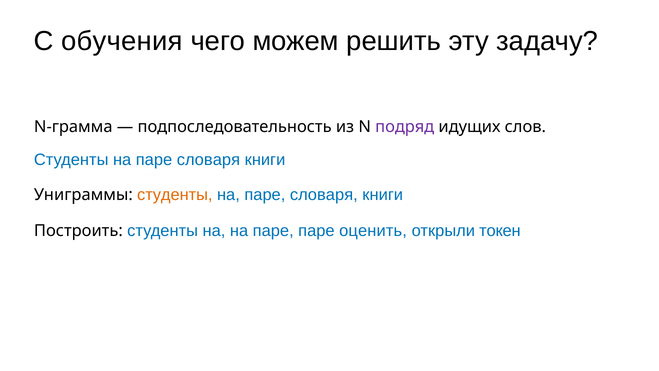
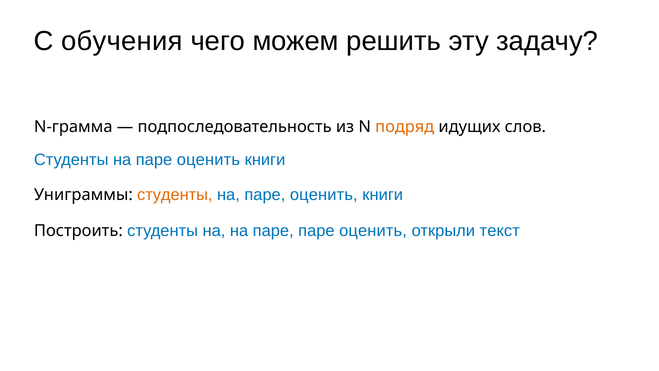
подряд colour: purple -> orange
словаря at (208, 160): словаря -> оценить
словаря at (324, 195): словаря -> оценить
токен: токен -> текст
